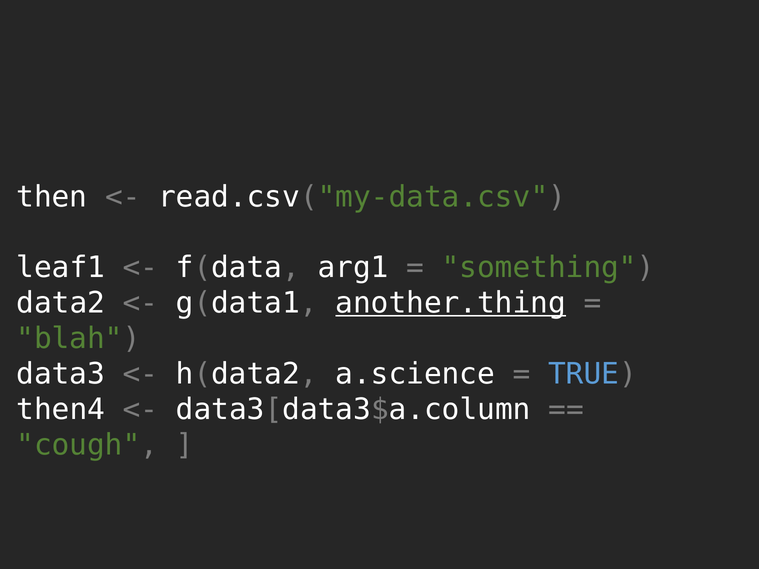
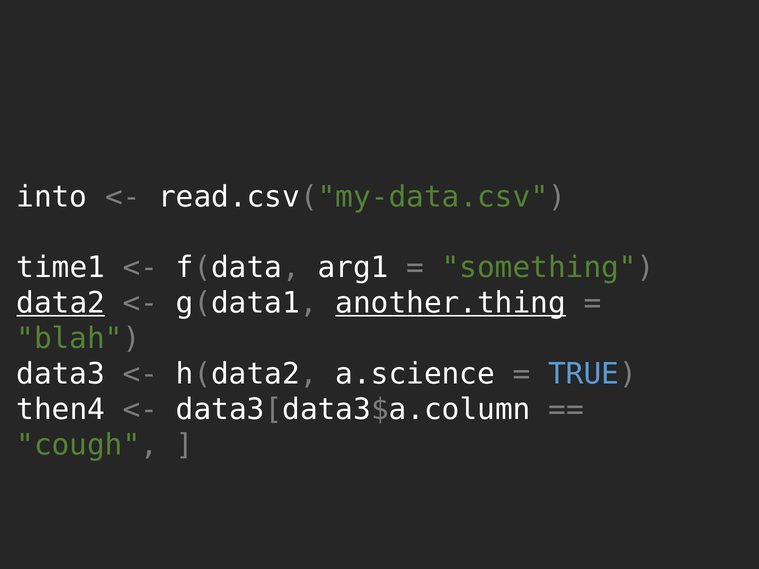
then: then -> into
leaf1: leaf1 -> time1
data2 underline: none -> present
